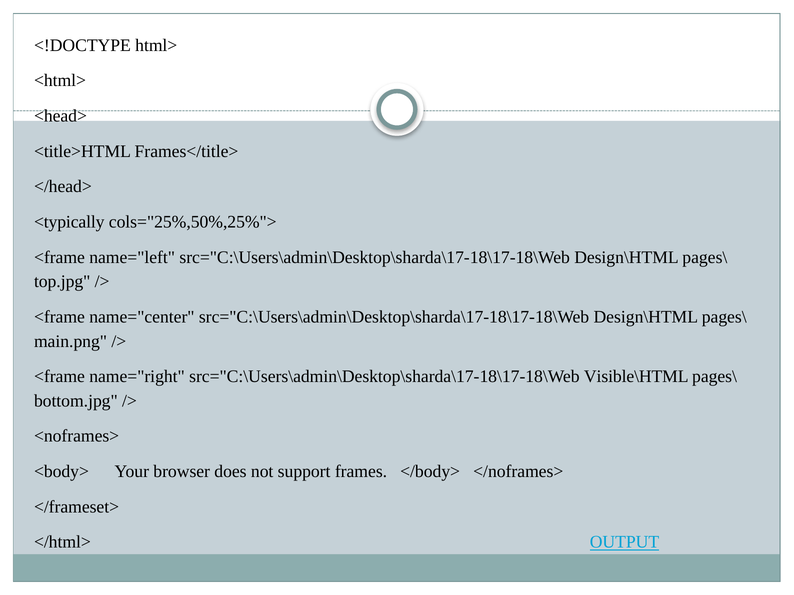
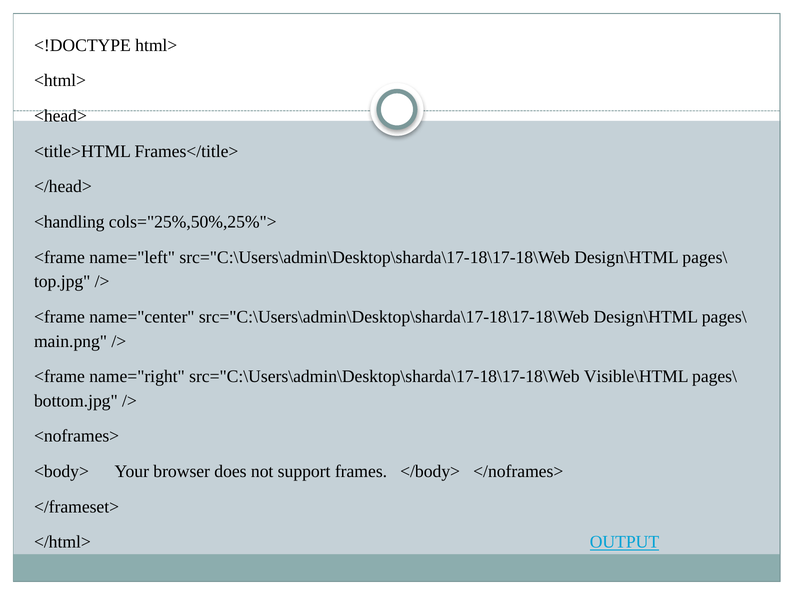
<typically: <typically -> <handling
